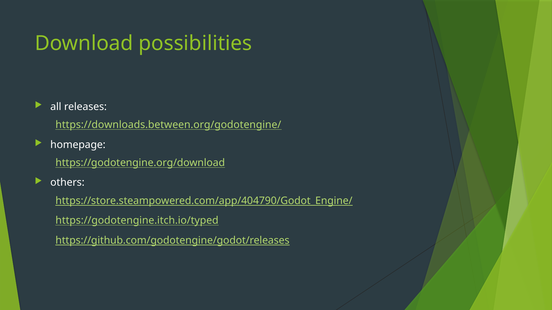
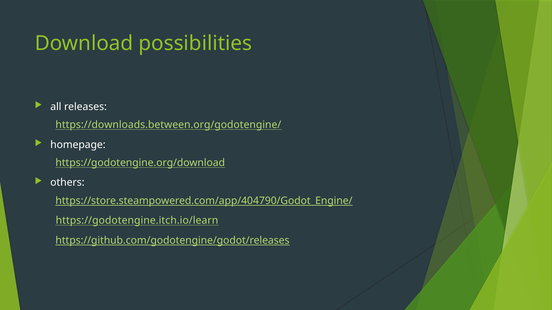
https://godotengine.itch.io/typed: https://godotengine.itch.io/typed -> https://godotengine.itch.io/learn
